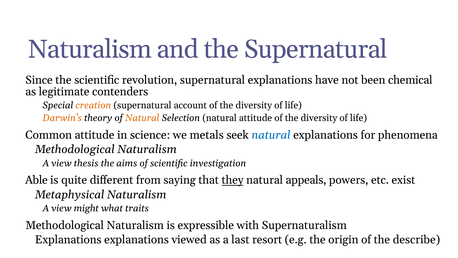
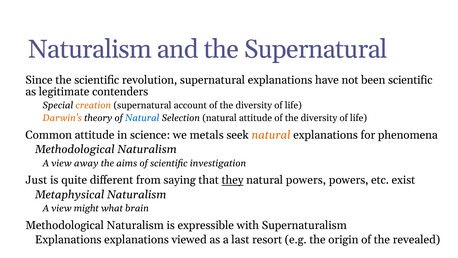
been chemical: chemical -> scientific
Natural at (142, 118) colour: orange -> blue
natural at (271, 135) colour: blue -> orange
thesis: thesis -> away
Able: Able -> Just
natural appeals: appeals -> powers
traits: traits -> brain
describe: describe -> revealed
